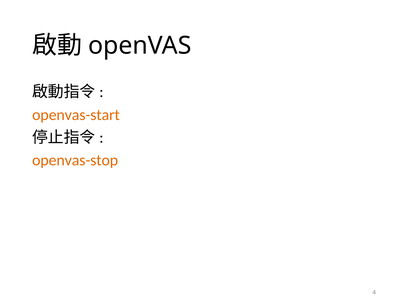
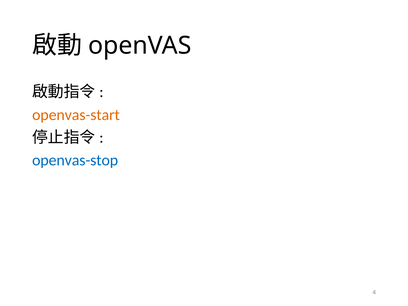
openvas-stop colour: orange -> blue
